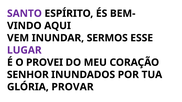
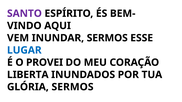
LUGAR colour: purple -> blue
SENHOR: SENHOR -> LIBERTA
GLÓRIA PROVAR: PROVAR -> SERMOS
